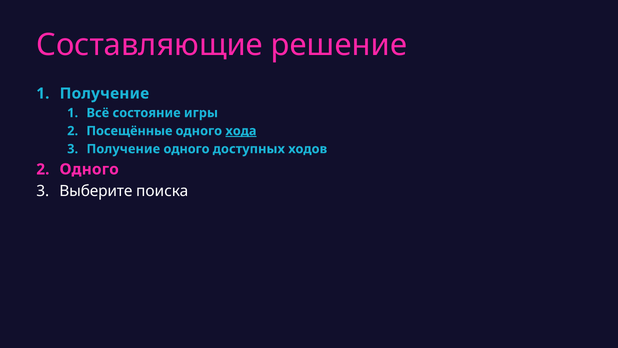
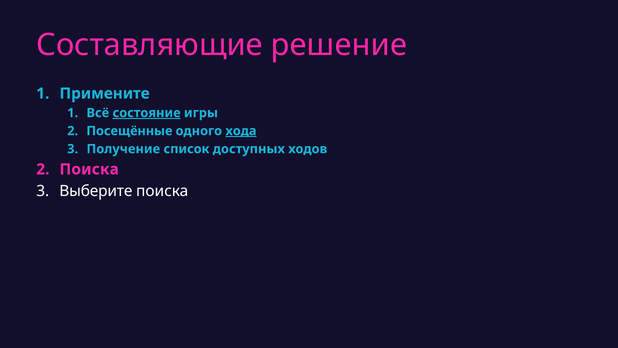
Получение at (104, 93): Получение -> Примените
состояние underline: none -> present
Получение одного: одного -> список
Одного at (89, 169): Одного -> Поиска
